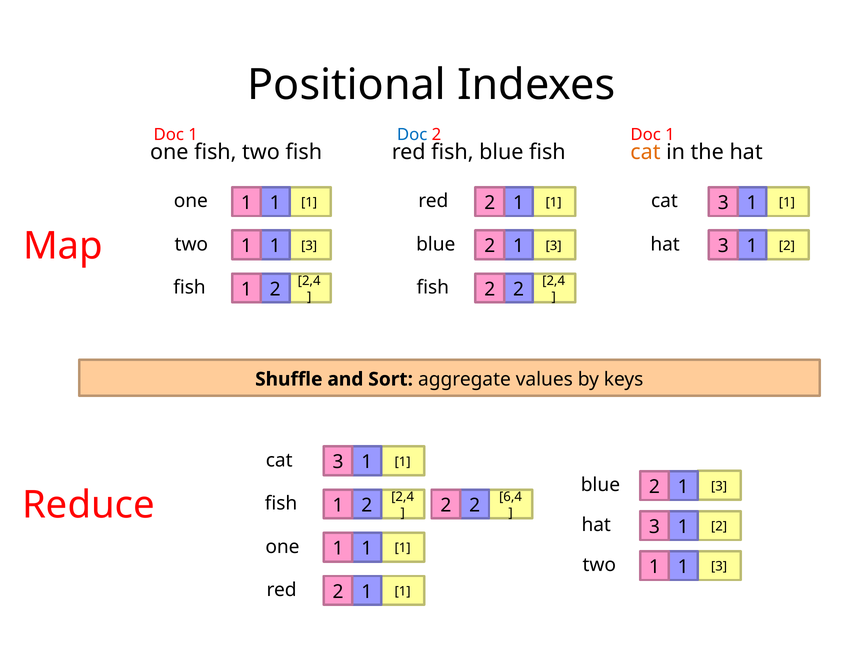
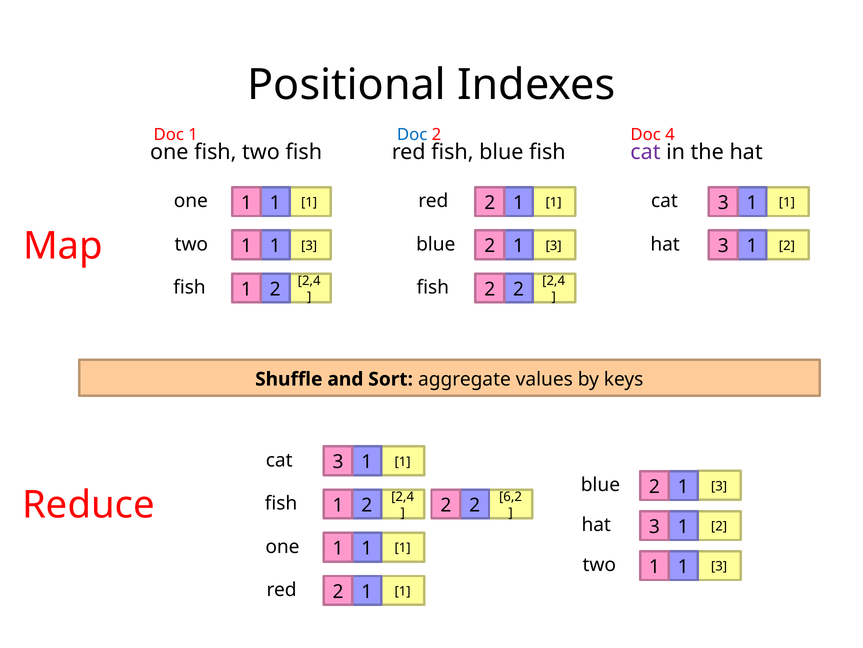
1 at (670, 135): 1 -> 4
cat at (645, 152) colour: orange -> purple
6,4: 6,4 -> 6,2
